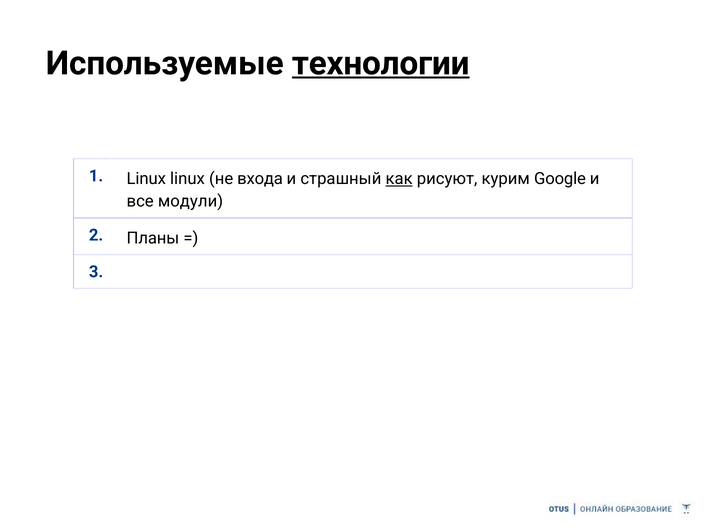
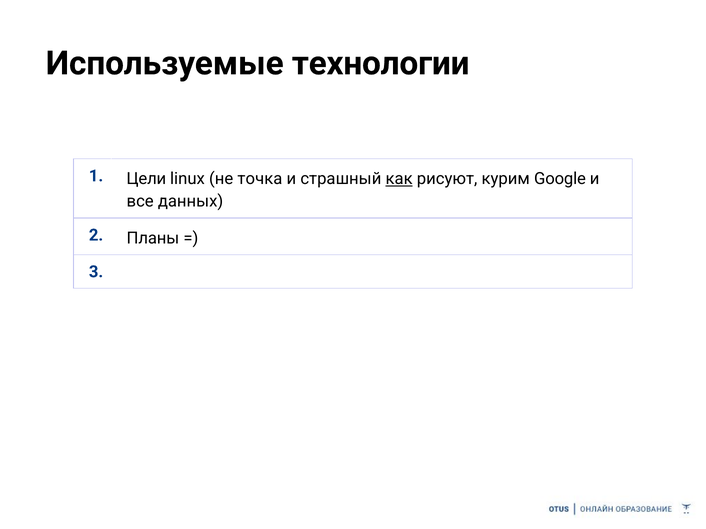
технологии underline: present -> none
1 Linux: Linux -> Цели
входа: входа -> точка
модули: модули -> данных
